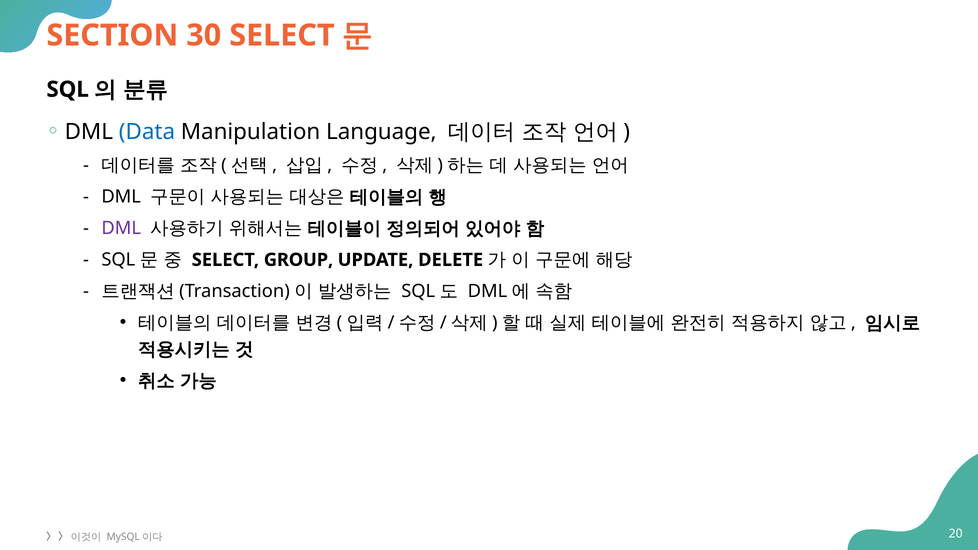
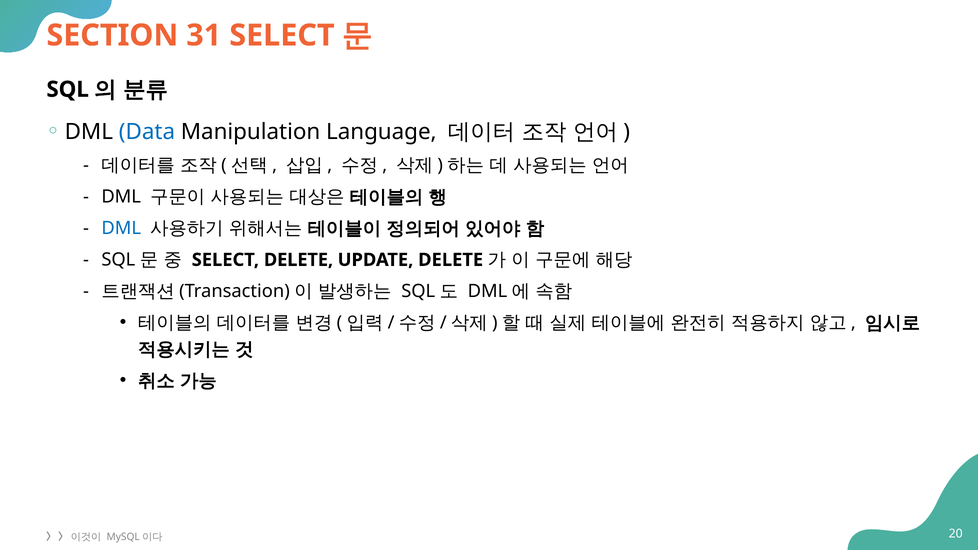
30: 30 -> 31
DML at (121, 228) colour: purple -> blue
SELECT GROUP: GROUP -> DELETE
